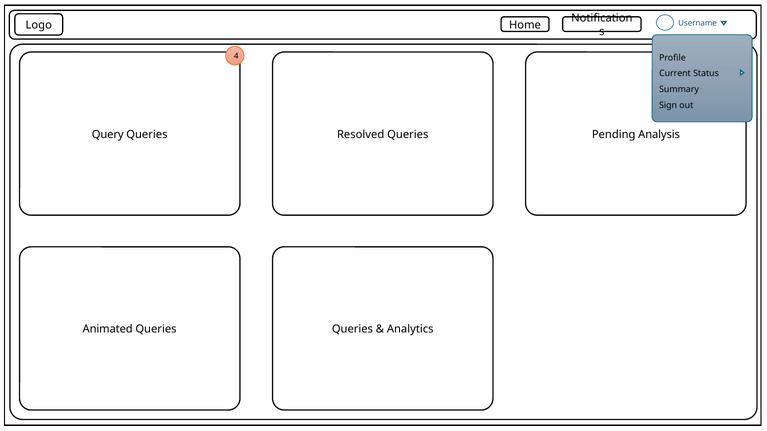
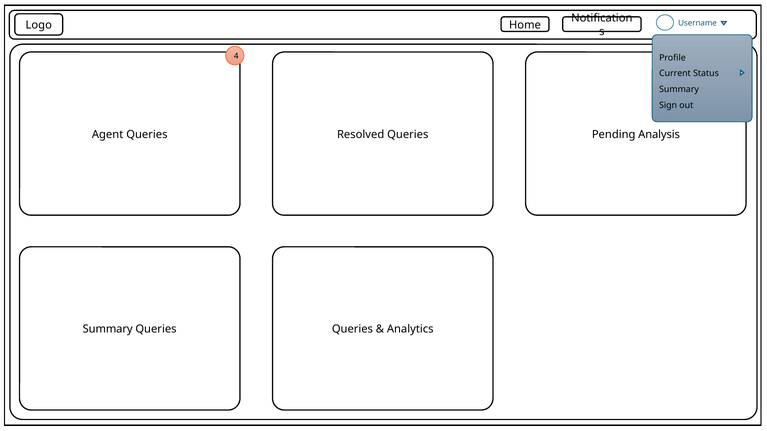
Query: Query -> Agent
Animated at (108, 329): Animated -> Summary
